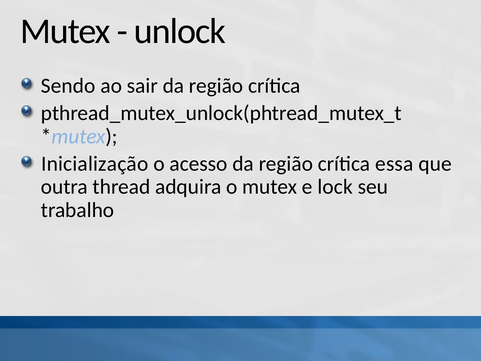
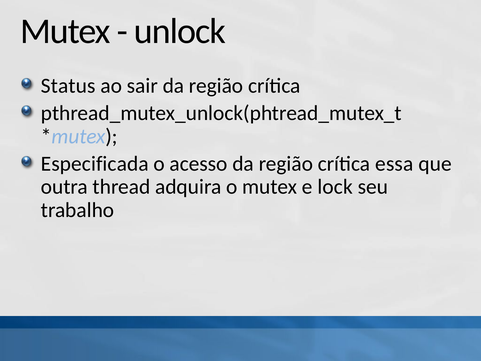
Sendo: Sendo -> Status
Inicialização: Inicialização -> Especificada
